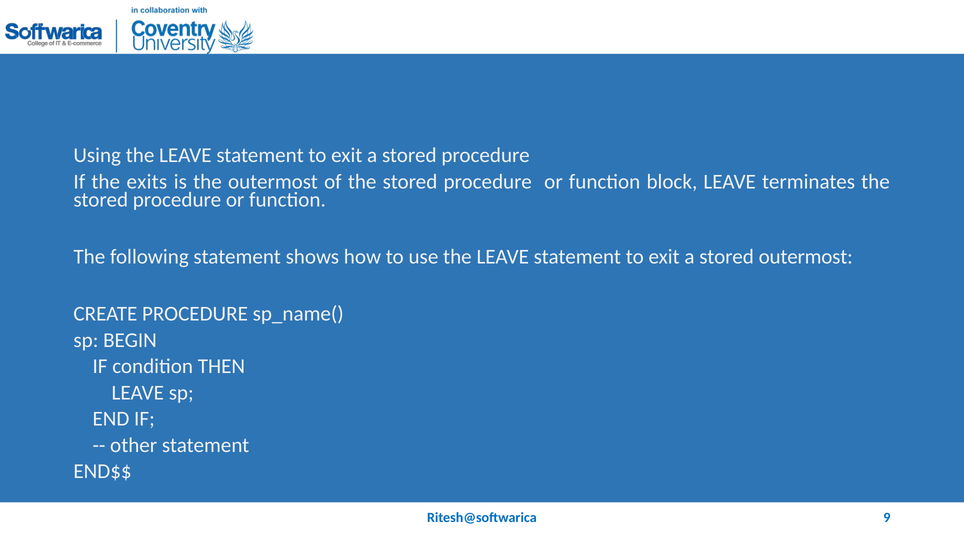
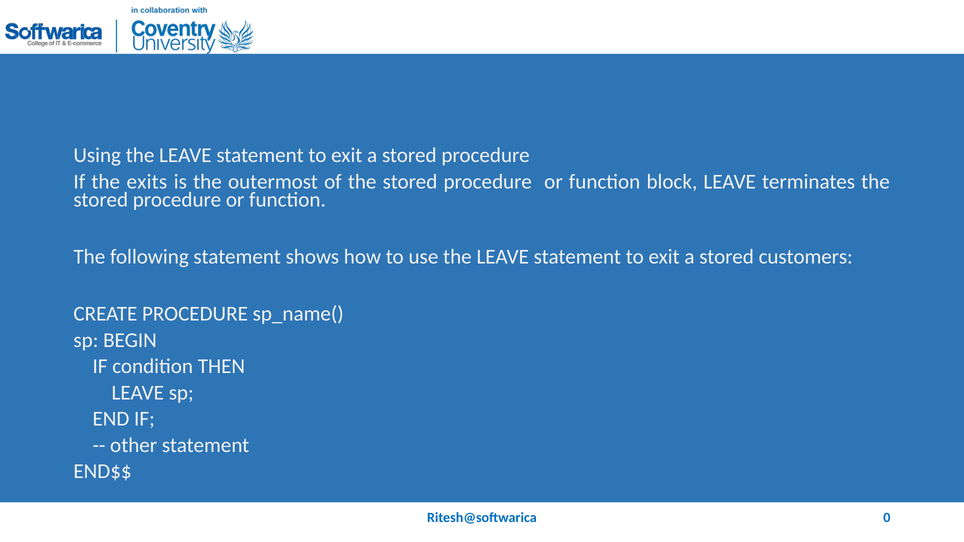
stored outermost: outermost -> customers
9: 9 -> 0
